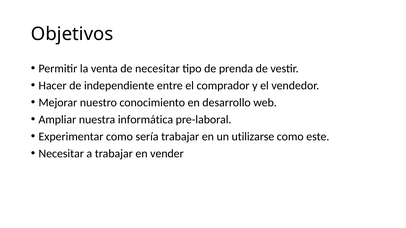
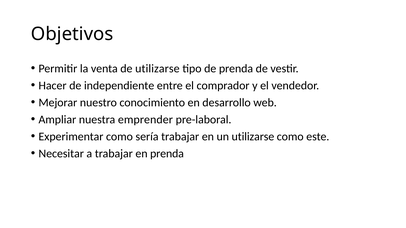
de necesitar: necesitar -> utilizarse
informática: informática -> emprender
en vender: vender -> prenda
